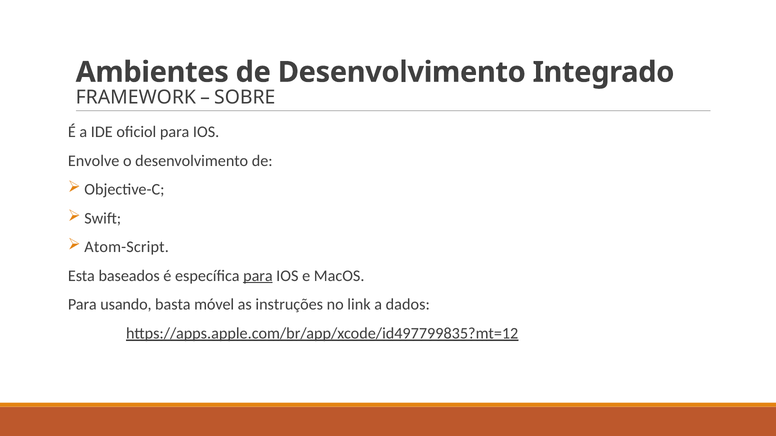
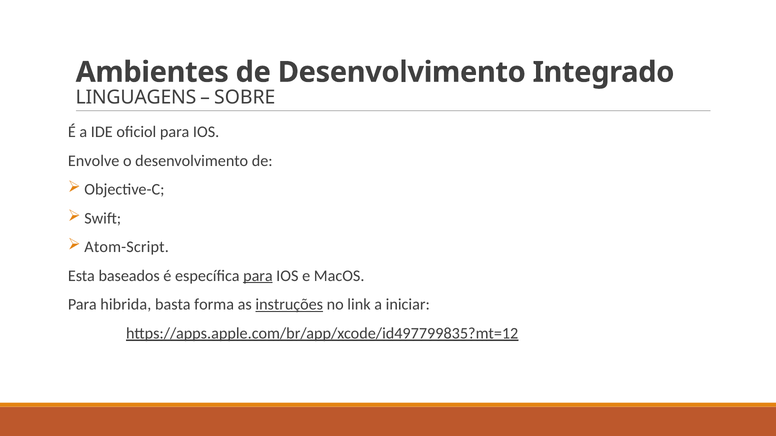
FRAMEWORK: FRAMEWORK -> LINGUAGENS
usando: usando -> hibrida
móvel: móvel -> forma
instruções underline: none -> present
dados: dados -> iniciar
